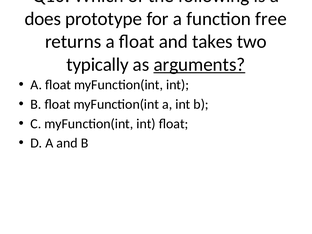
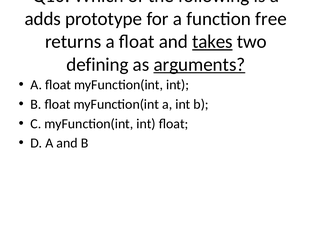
does: does -> adds
takes underline: none -> present
typically: typically -> defining
